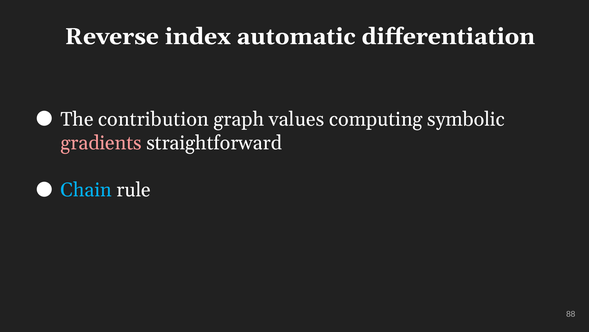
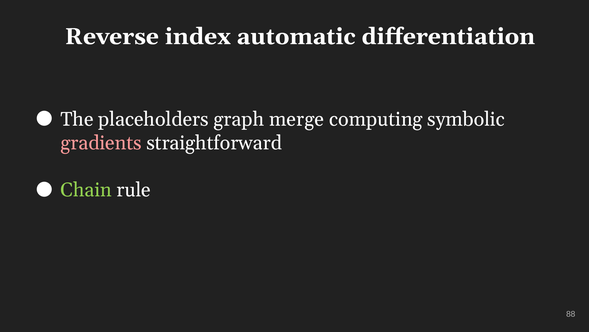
contribution: contribution -> placeholders
values: values -> merge
Chain colour: light blue -> light green
